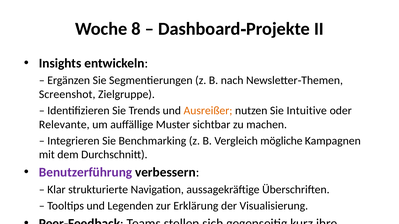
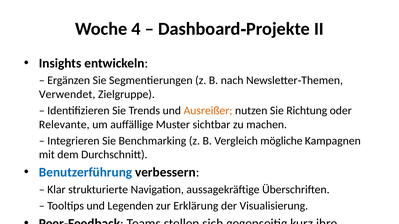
8: 8 -> 4
Screenshot: Screenshot -> Verwendet
Intuitive: Intuitive -> Richtung
Benutzerführung colour: purple -> blue
